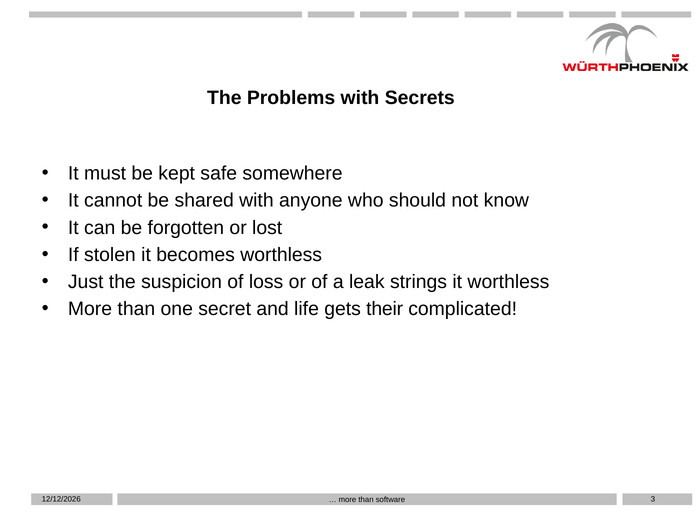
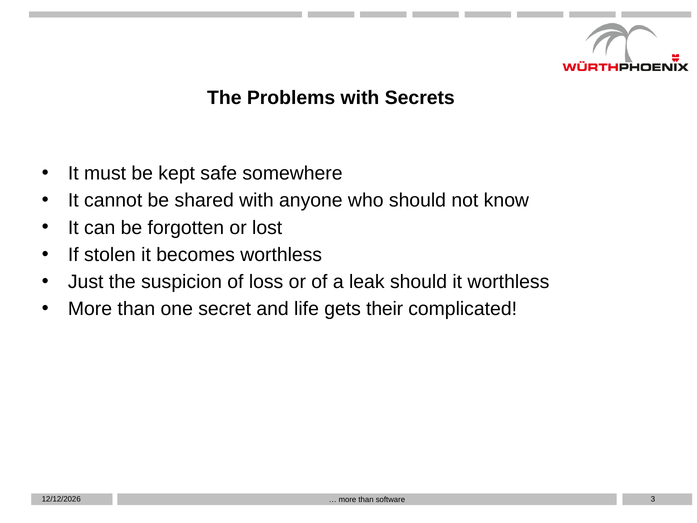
leak strings: strings -> should
